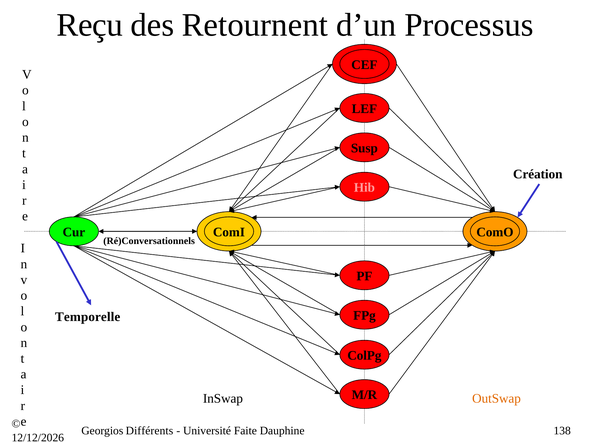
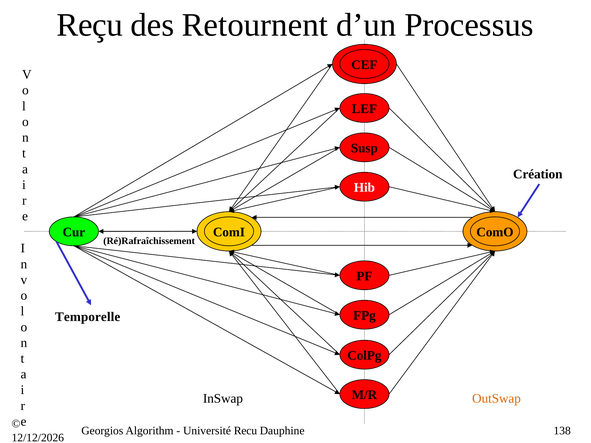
Hib colour: pink -> white
Ré)Conversationnels: Ré)Conversationnels -> Ré)Rafraîchissement
Différents: Différents -> Algorithm
Faite: Faite -> Recu
